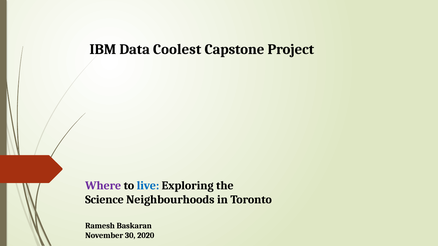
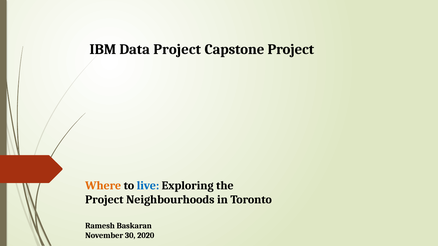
Data Coolest: Coolest -> Project
Where colour: purple -> orange
Science at (104, 200): Science -> Project
